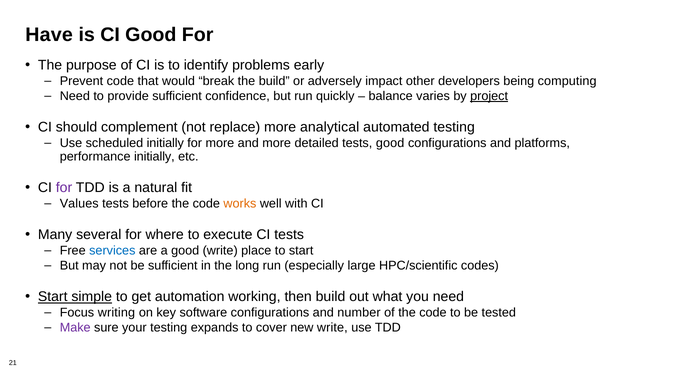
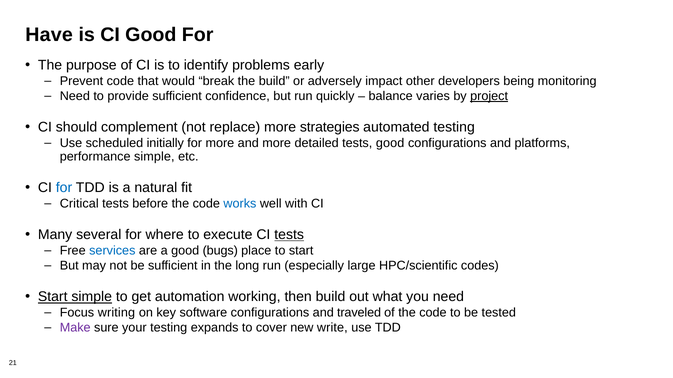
computing: computing -> monitoring
analytical: analytical -> strategies
performance initially: initially -> simple
for at (64, 188) colour: purple -> blue
Values: Values -> Critical
works colour: orange -> blue
tests at (289, 235) underline: none -> present
good write: write -> bugs
number: number -> traveled
